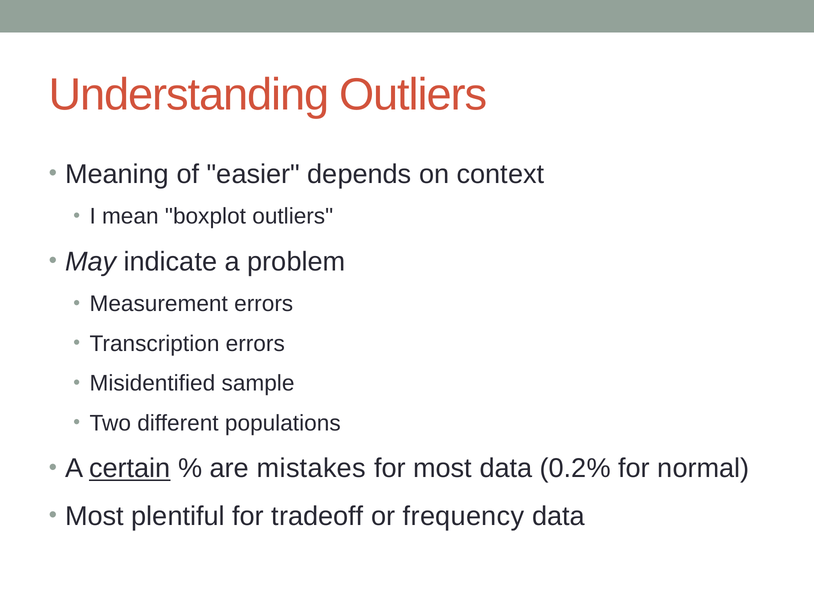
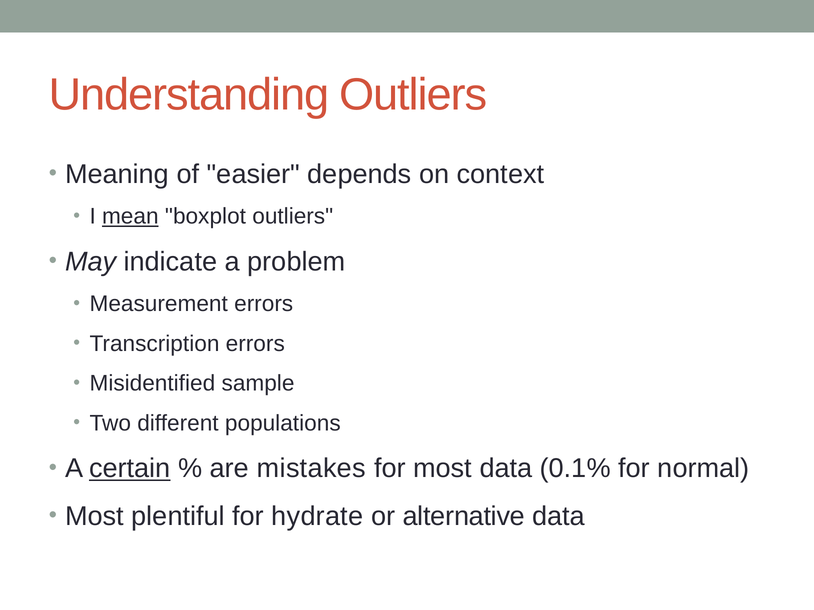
mean underline: none -> present
0.2%: 0.2% -> 0.1%
tradeoff: tradeoff -> hydrate
frequency: frequency -> alternative
